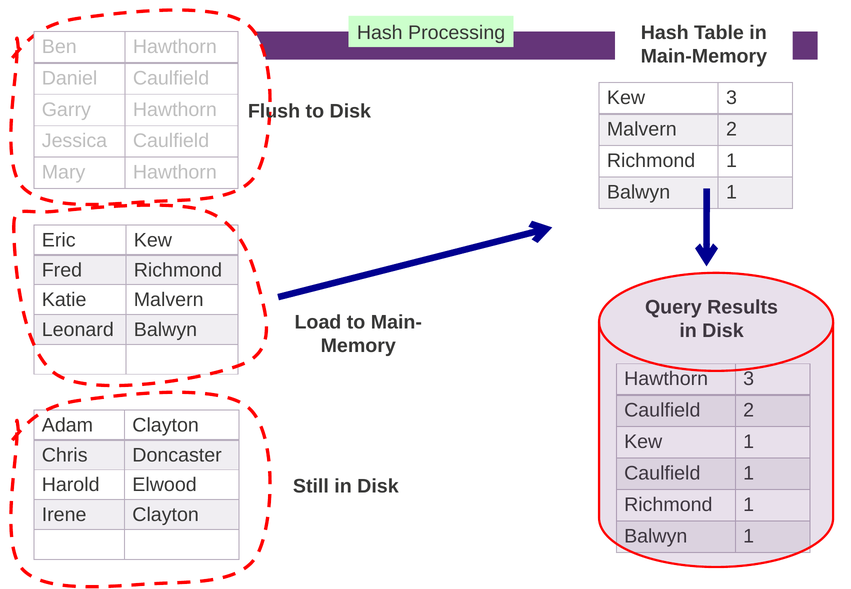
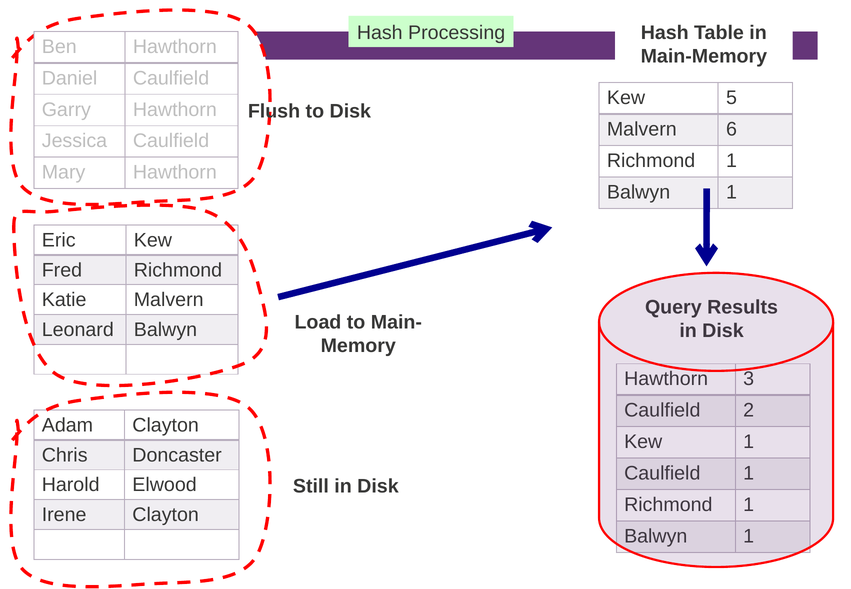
Kew 3: 3 -> 5
Malvern 2: 2 -> 6
